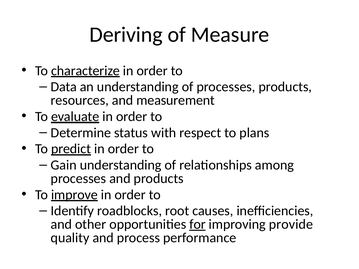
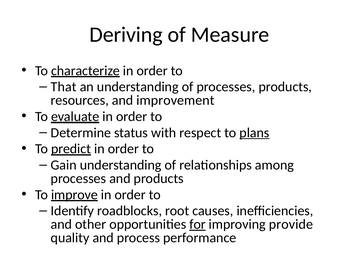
Data: Data -> That
measurement: measurement -> improvement
plans underline: none -> present
